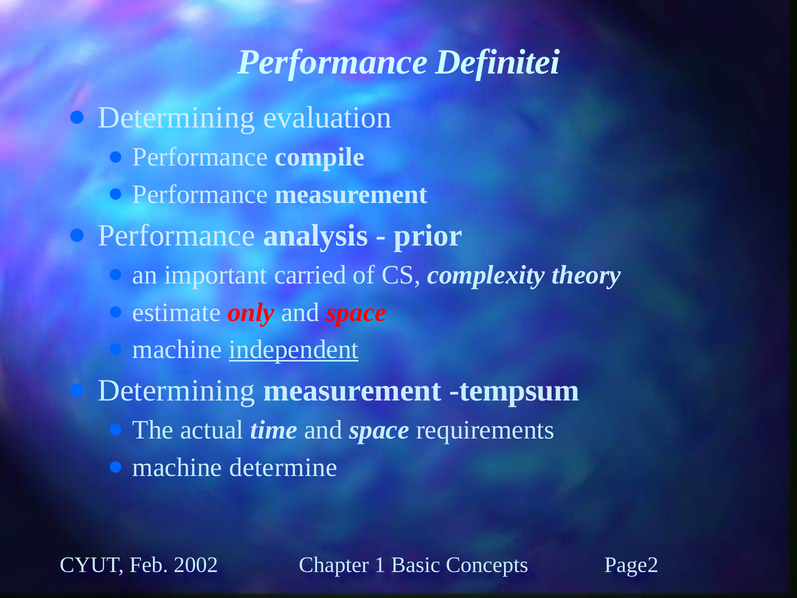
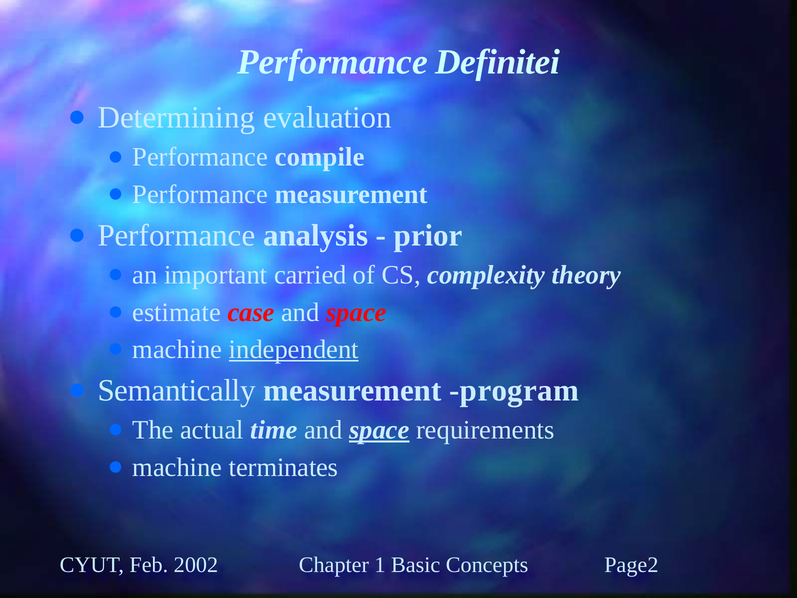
only: only -> case
Determining at (176, 390): Determining -> Semantically
tempsum: tempsum -> program
space at (379, 430) underline: none -> present
determine: determine -> terminates
